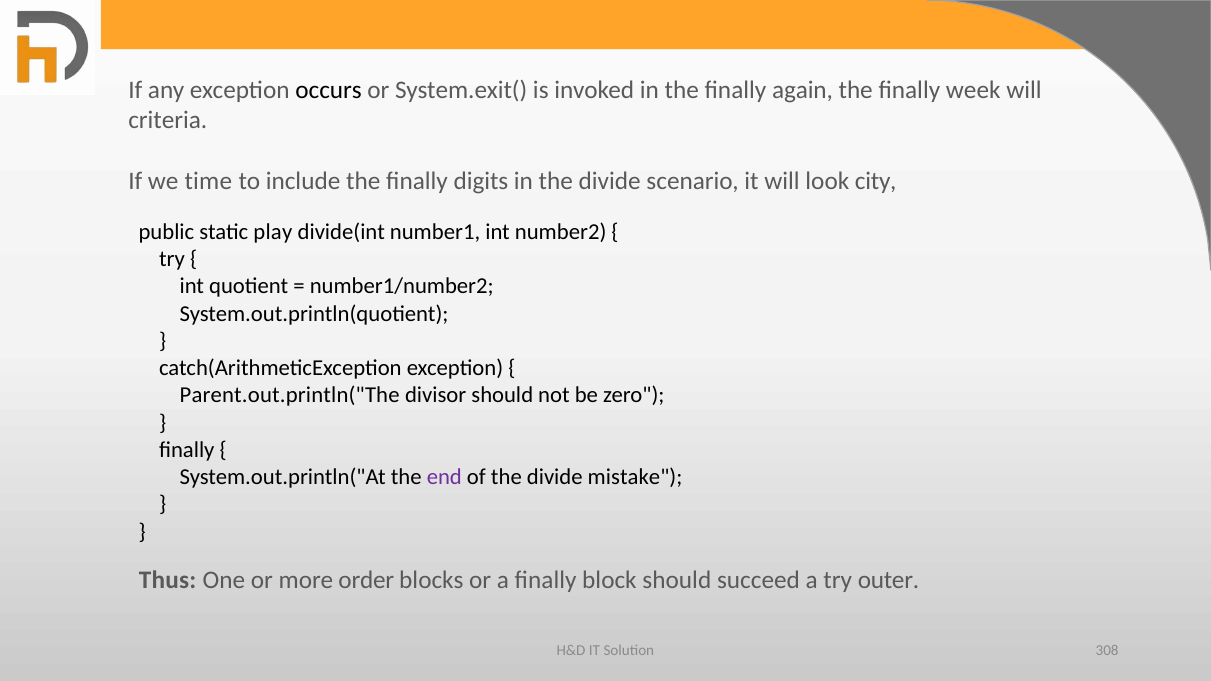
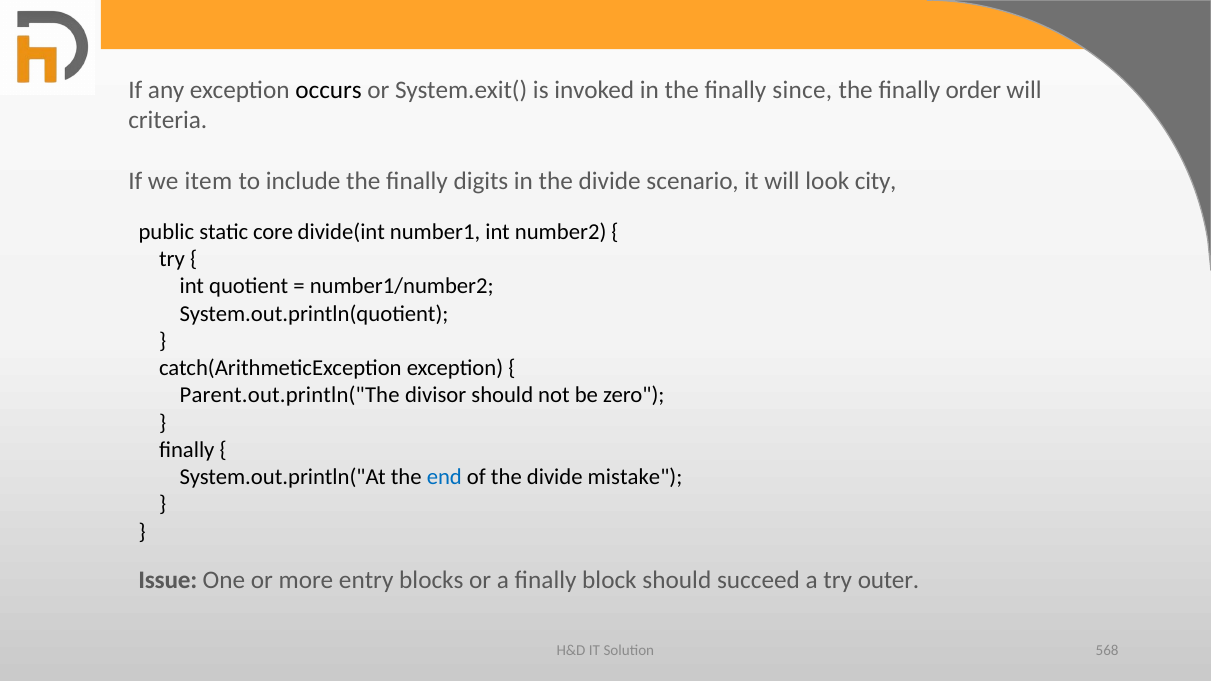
again: again -> since
week: week -> order
time: time -> item
play: play -> core
end colour: purple -> blue
Thus: Thus -> Issue
order: order -> entry
308: 308 -> 568
